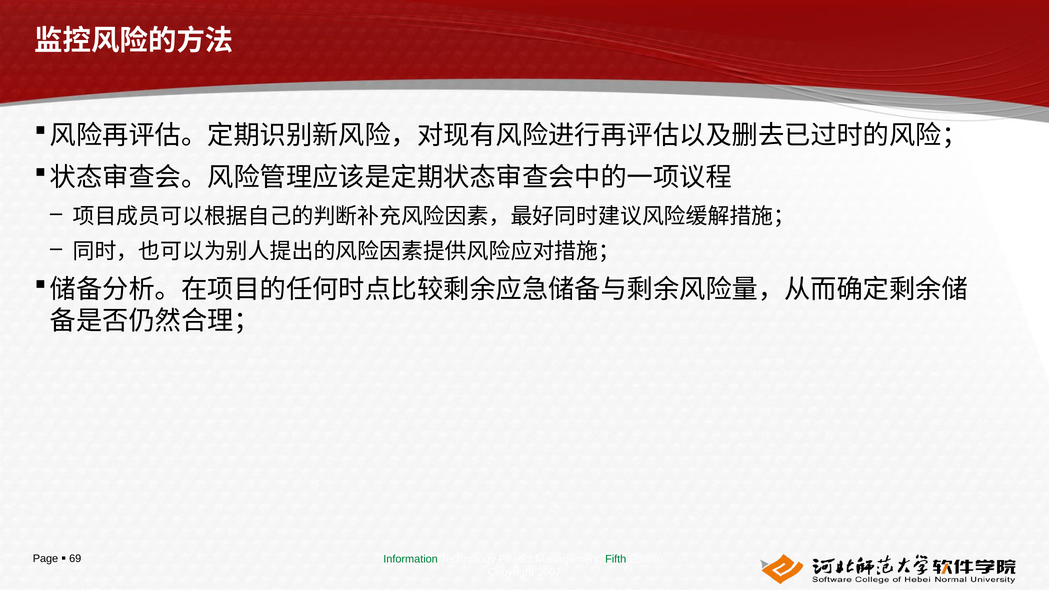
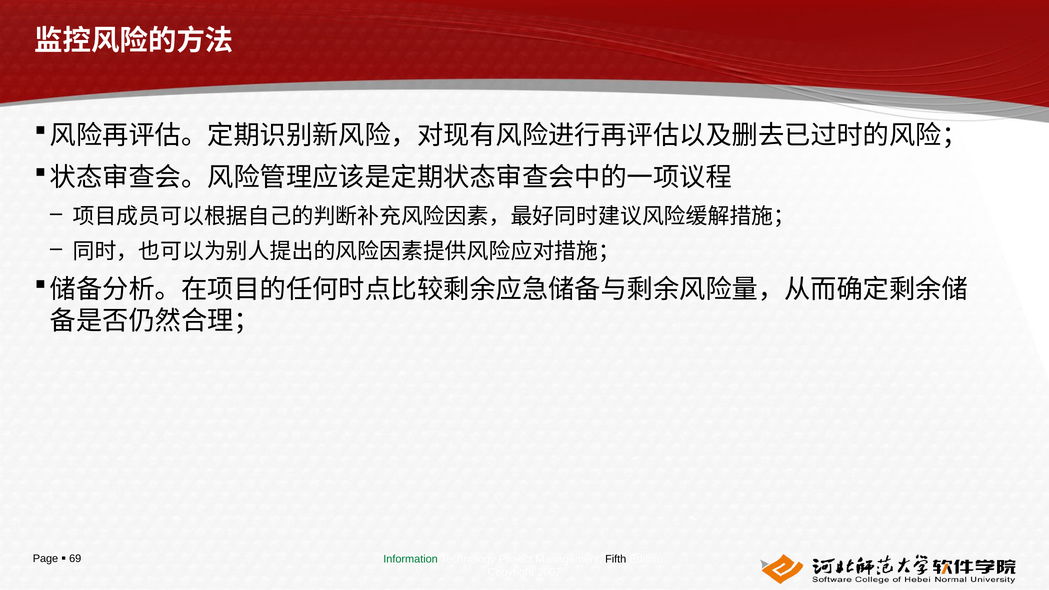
Fifth colour: green -> black
